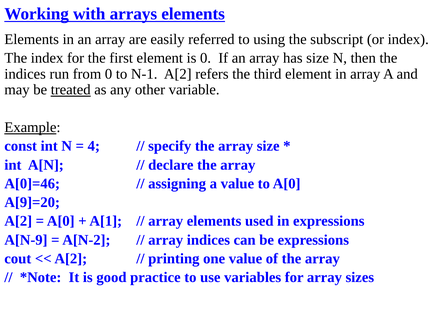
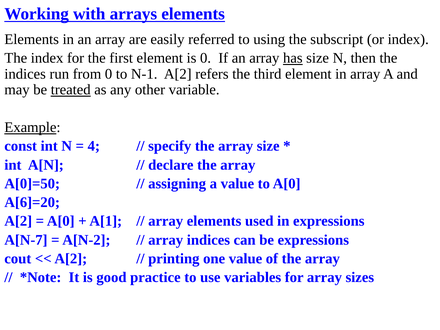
has underline: none -> present
A[0]=46: A[0]=46 -> A[0]=50
A[9]=20: A[9]=20 -> A[6]=20
A[N-9: A[N-9 -> A[N-7
